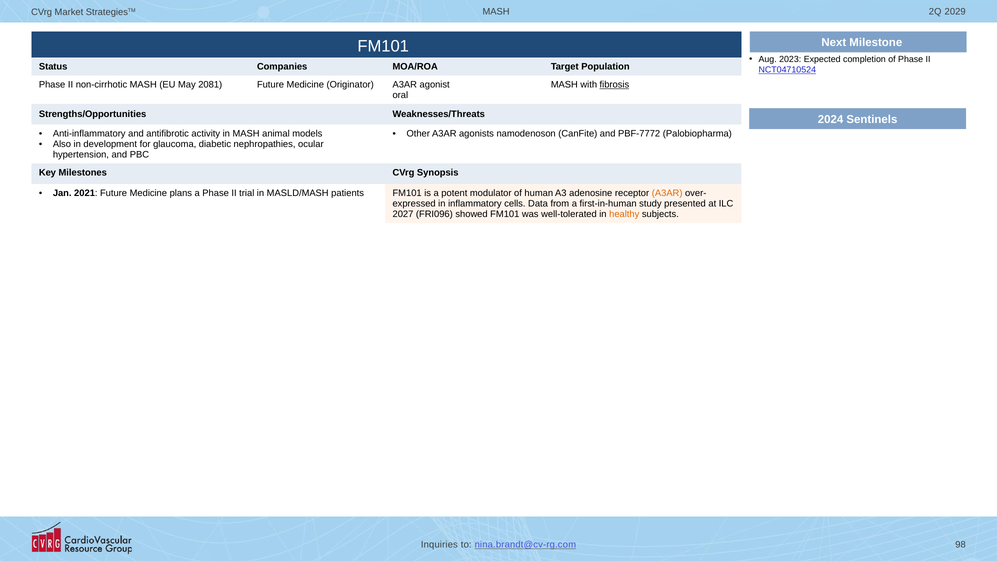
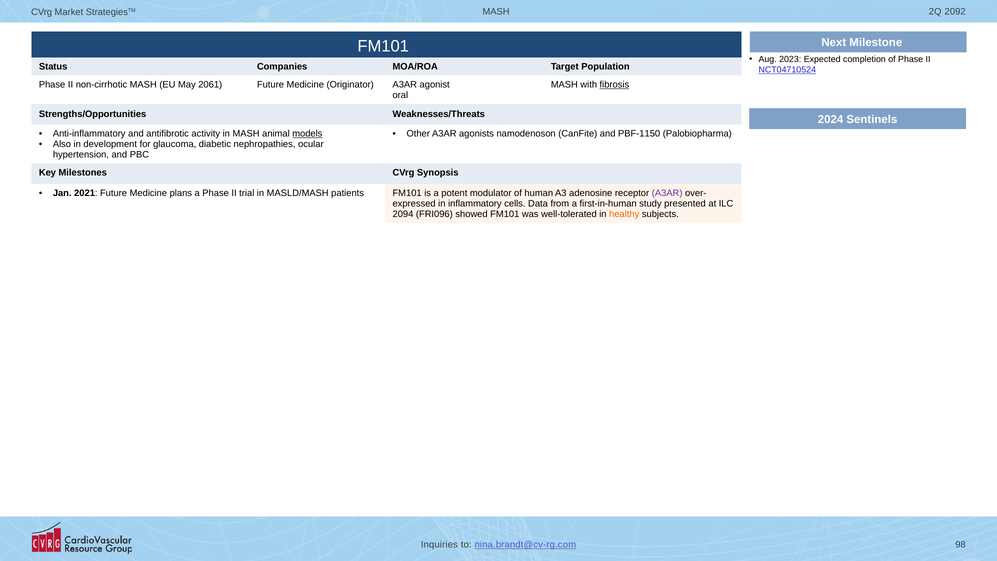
2029: 2029 -> 2092
2081: 2081 -> 2061
models underline: none -> present
PBF-7772: PBF-7772 -> PBF-1150
A3AR at (667, 193) colour: orange -> purple
2027: 2027 -> 2094
